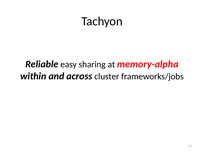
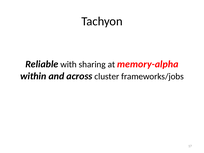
easy: easy -> with
